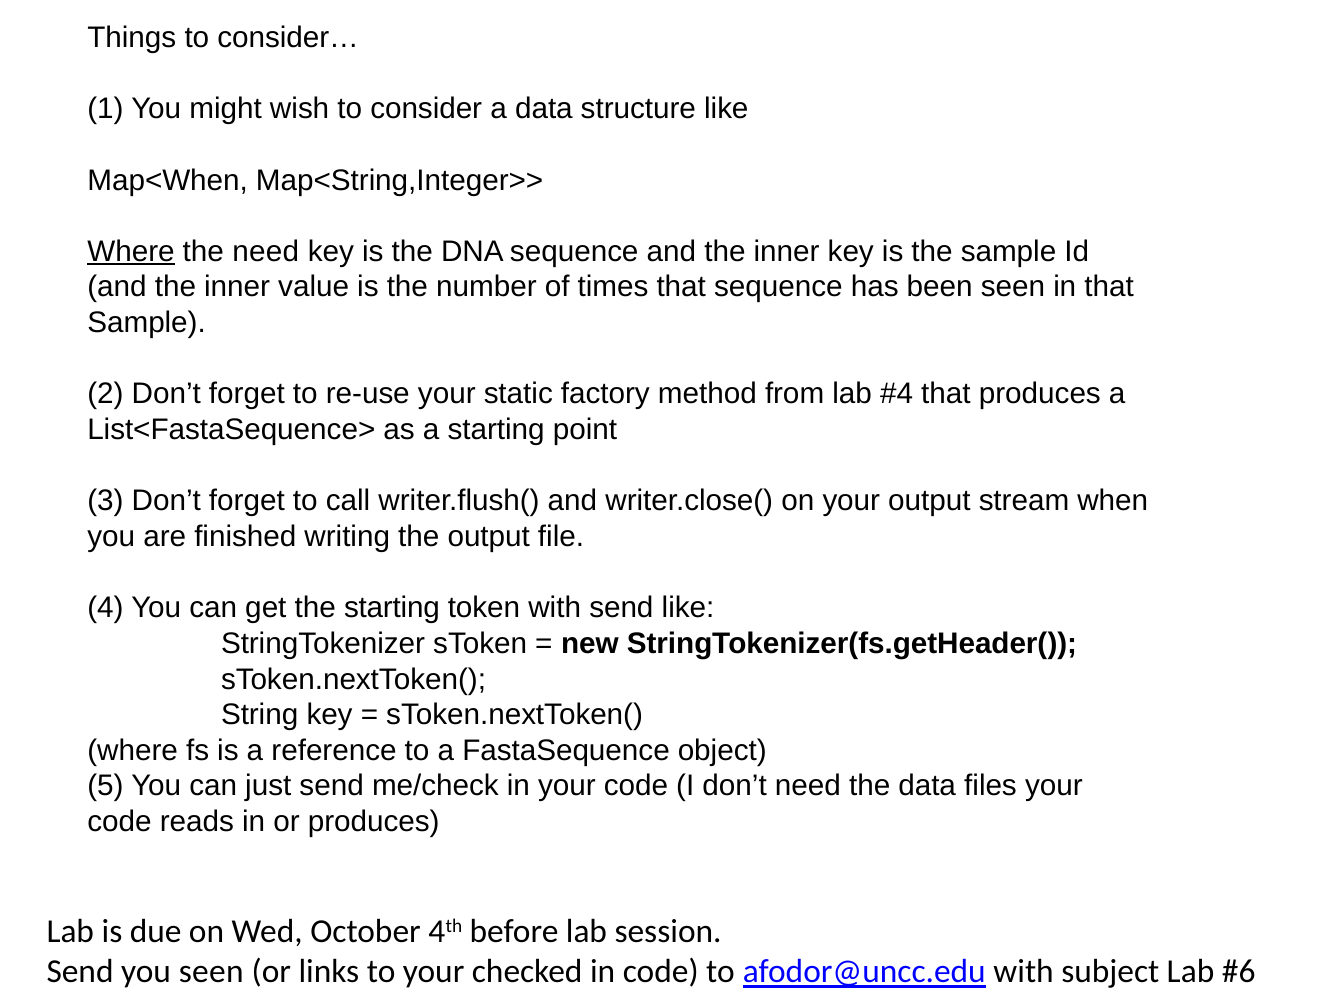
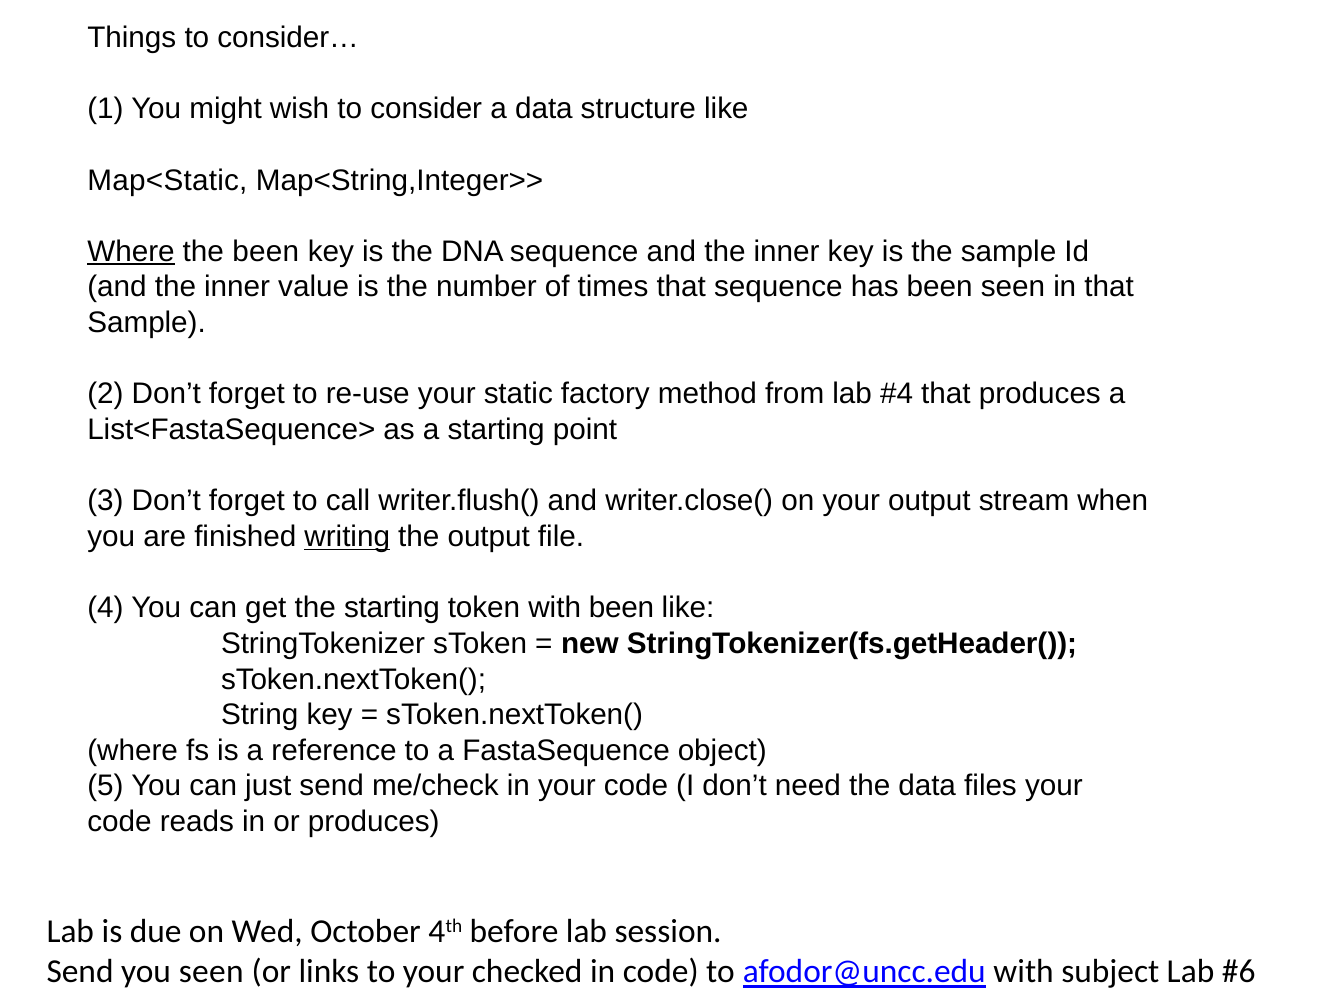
Map<When: Map<When -> Map<Static
the need: need -> been
writing underline: none -> present
with send: send -> been
